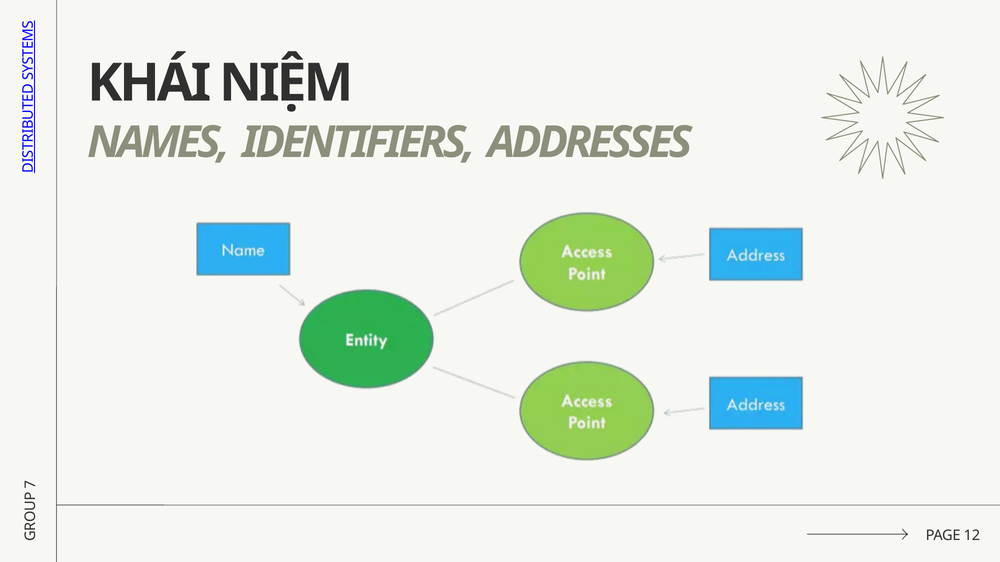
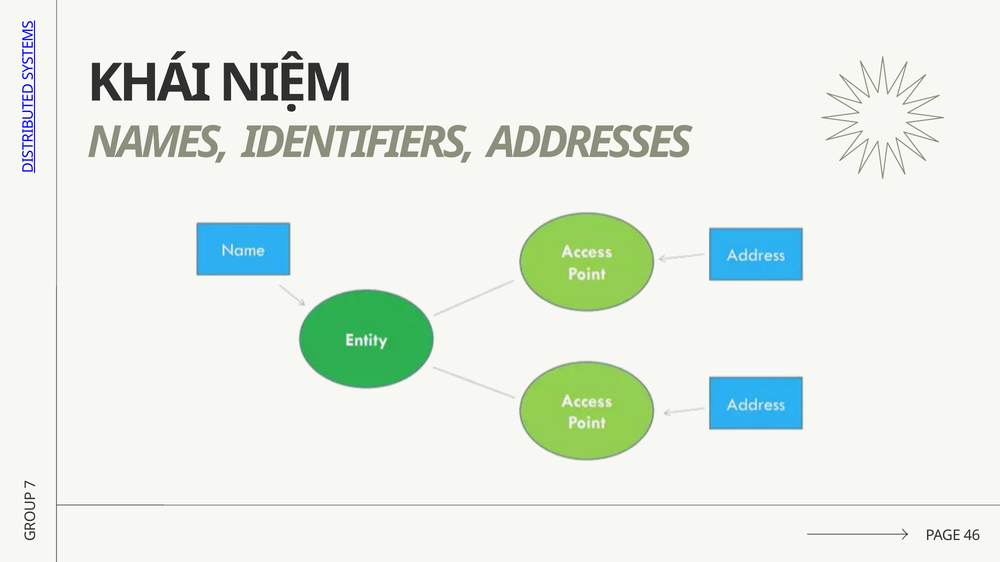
12: 12 -> 46
